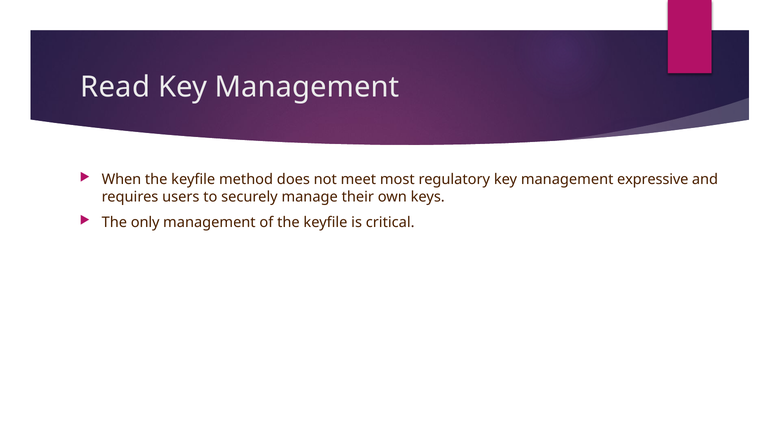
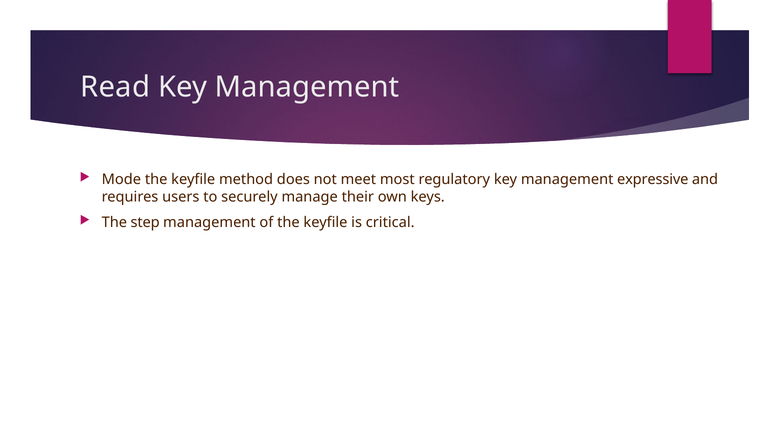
When: When -> Mode
only: only -> step
